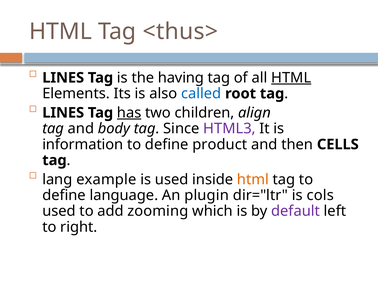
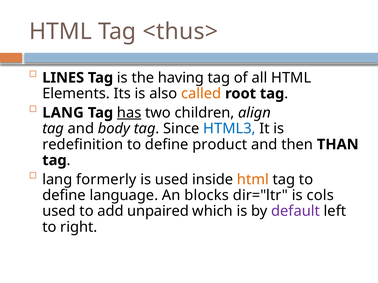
HTML at (291, 78) underline: present -> none
called colour: blue -> orange
LINES at (63, 113): LINES -> LANG
HTML3 colour: purple -> blue
information: information -> redefinition
CELLS: CELLS -> THAN
example: example -> formerly
plugin: plugin -> blocks
zooming: zooming -> unpaired
